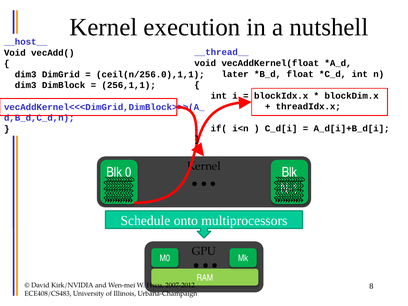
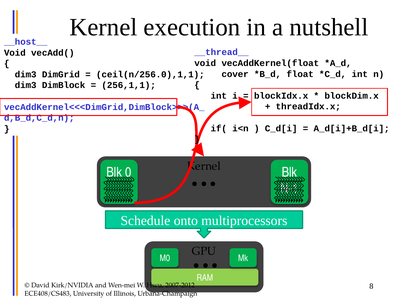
later: later -> cover
